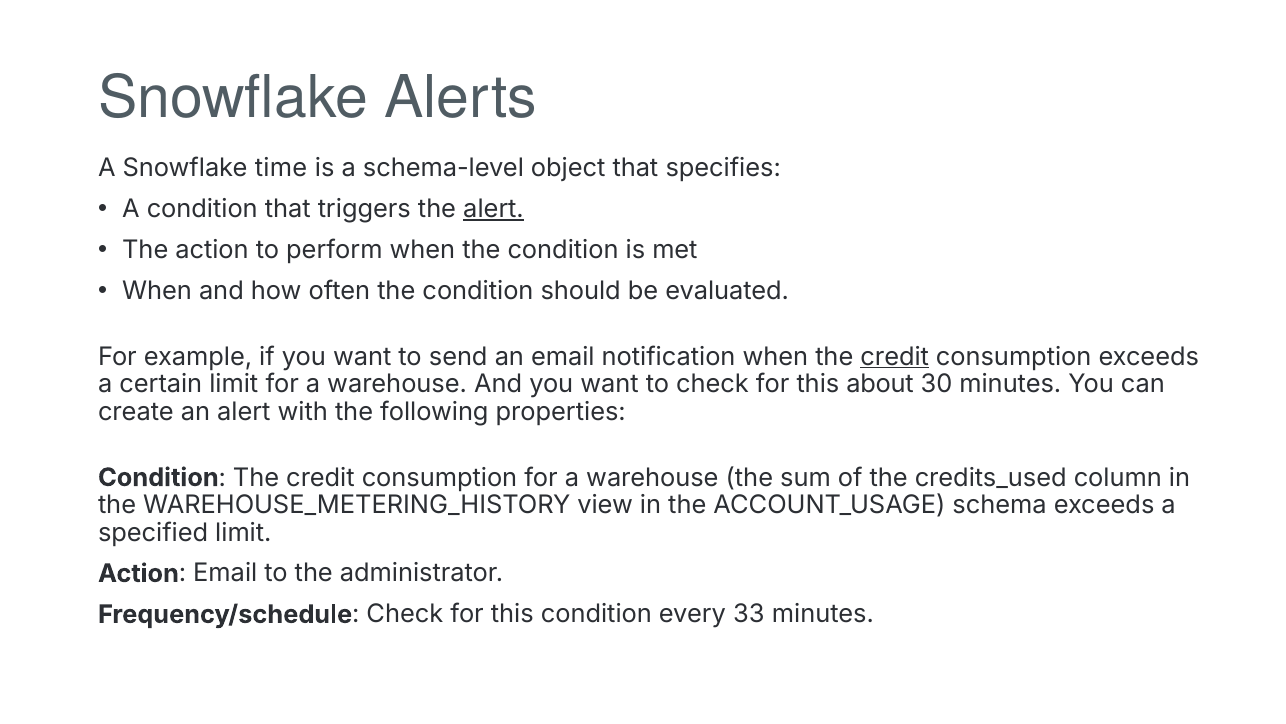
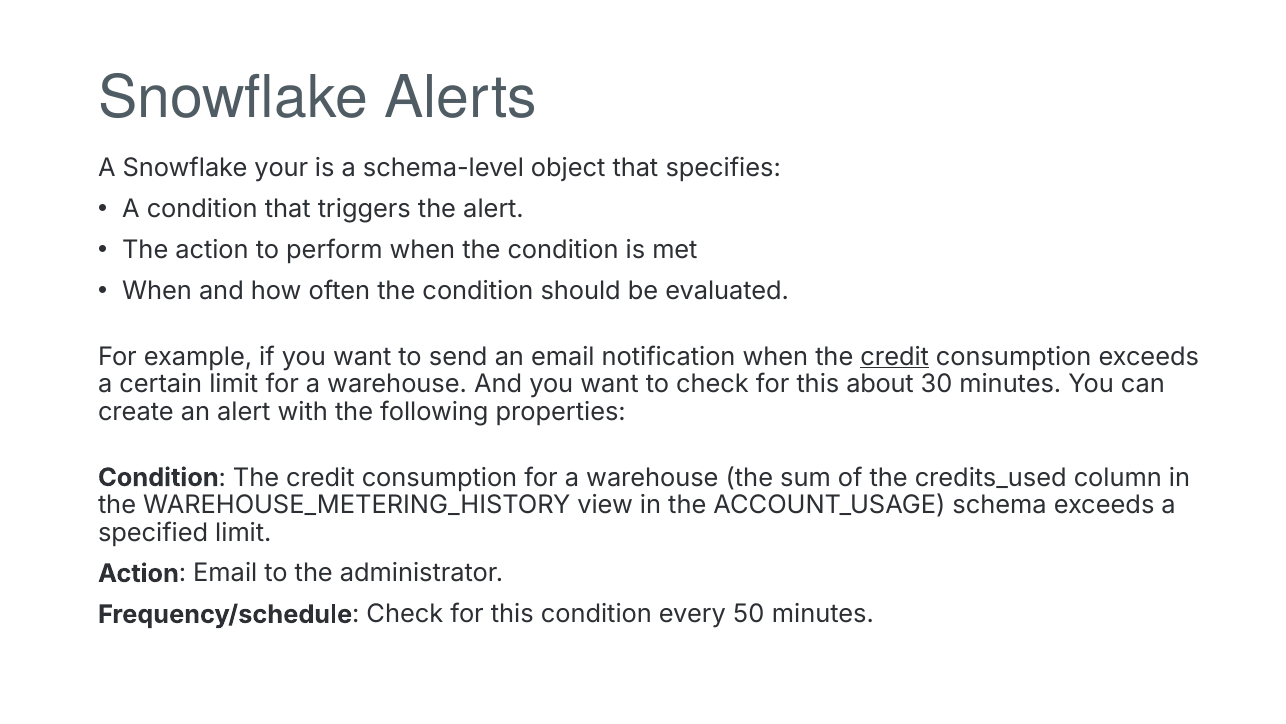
time: time -> your
alert at (494, 209) underline: present -> none
33: 33 -> 50
